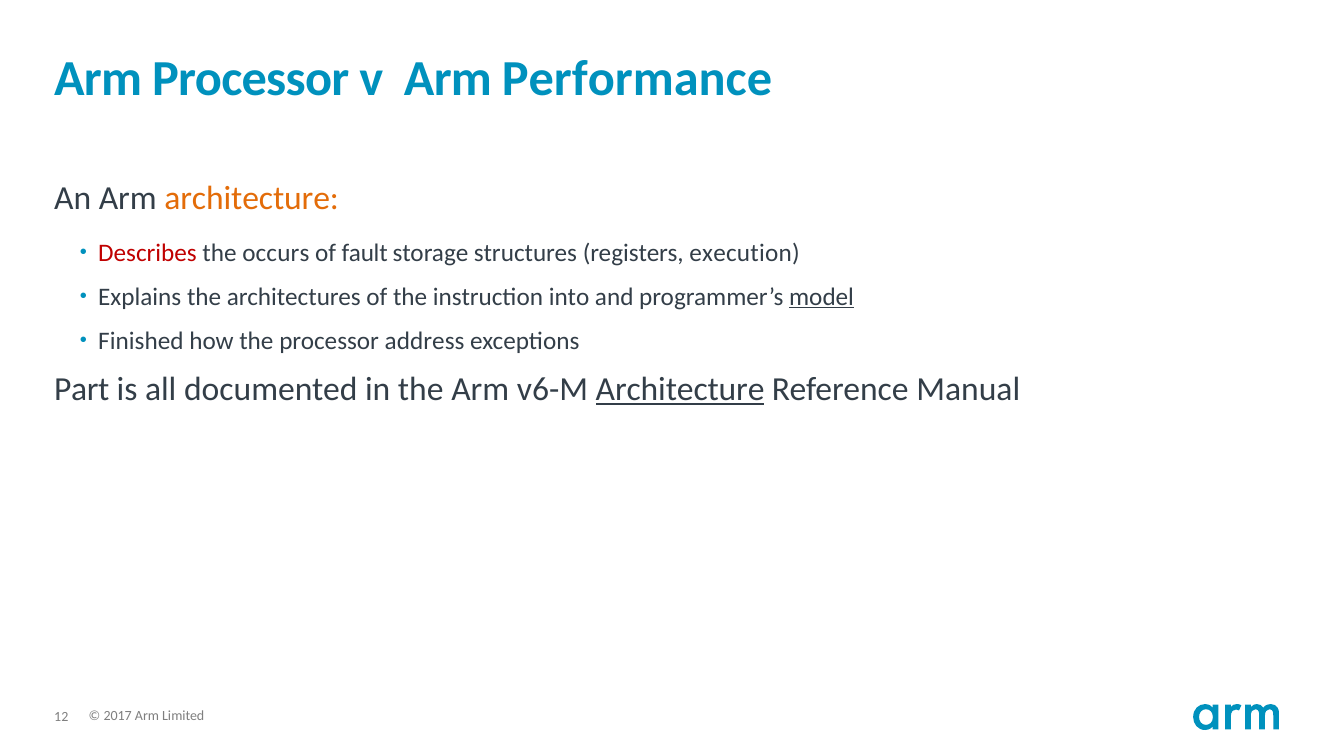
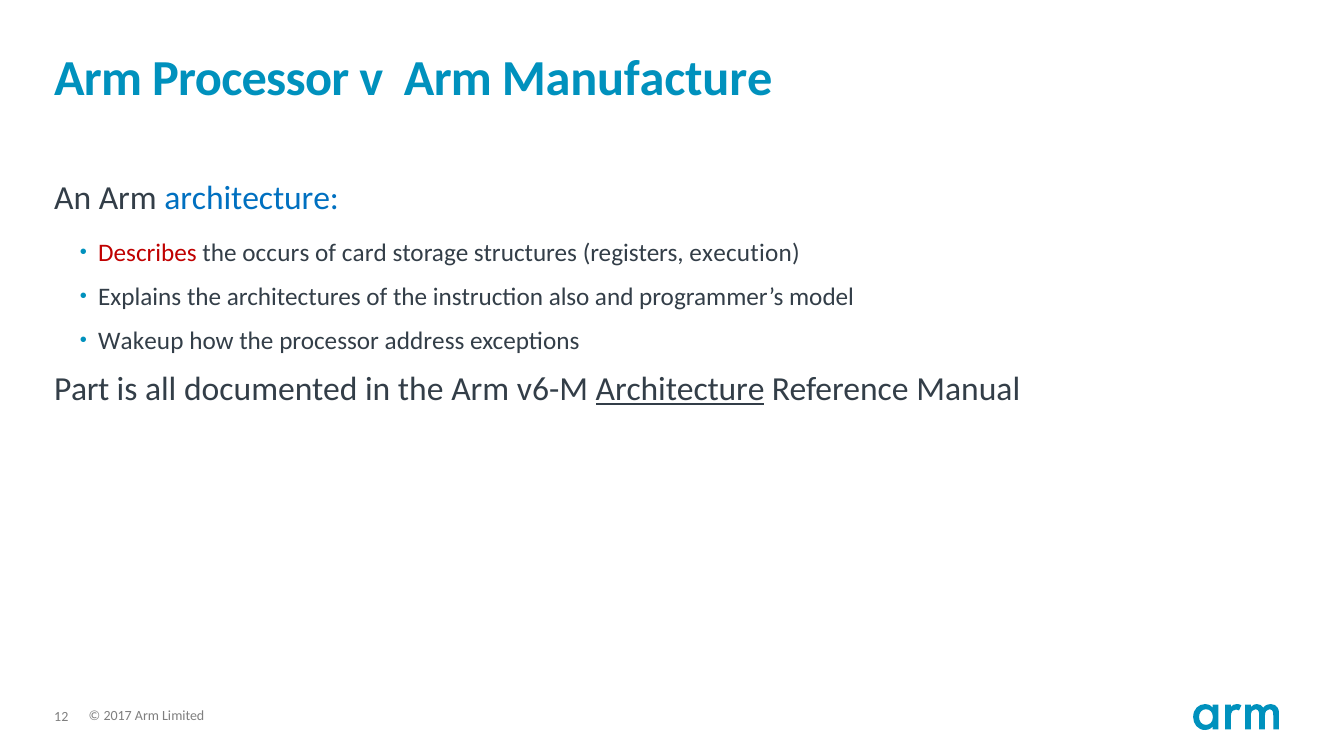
Performance: Performance -> Manufacture
architecture at (252, 199) colour: orange -> blue
fault: fault -> card
into: into -> also
model underline: present -> none
Finished: Finished -> Wakeup
